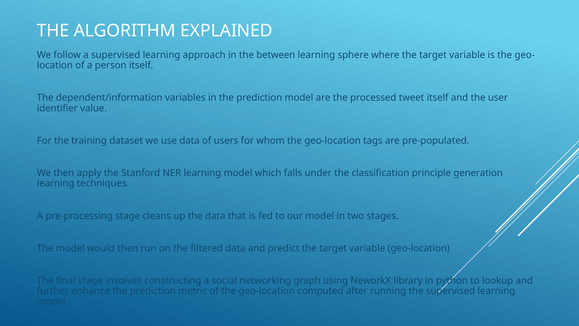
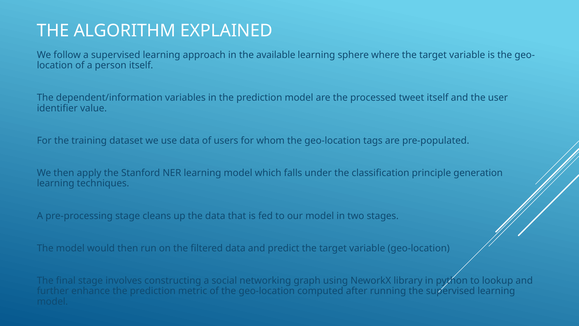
between: between -> available
